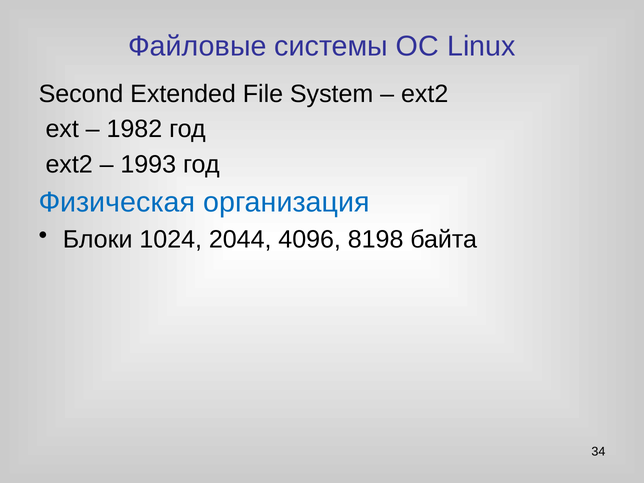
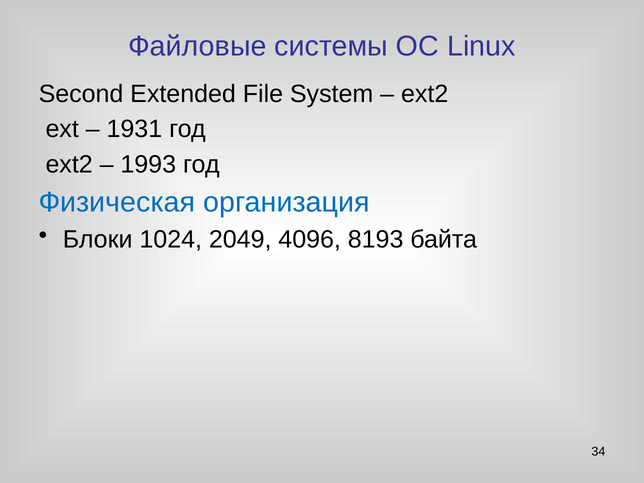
1982: 1982 -> 1931
2044: 2044 -> 2049
8198: 8198 -> 8193
